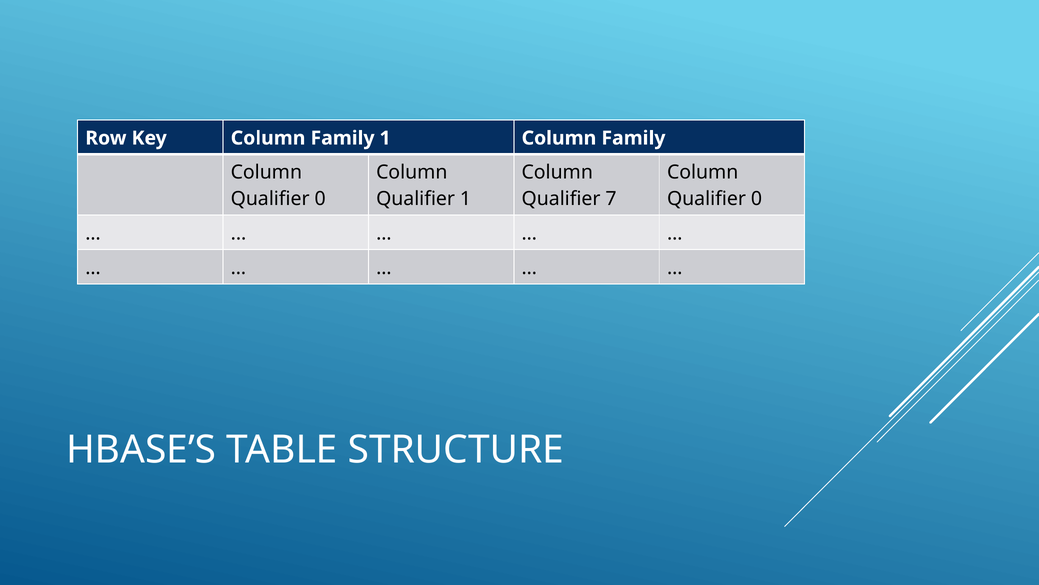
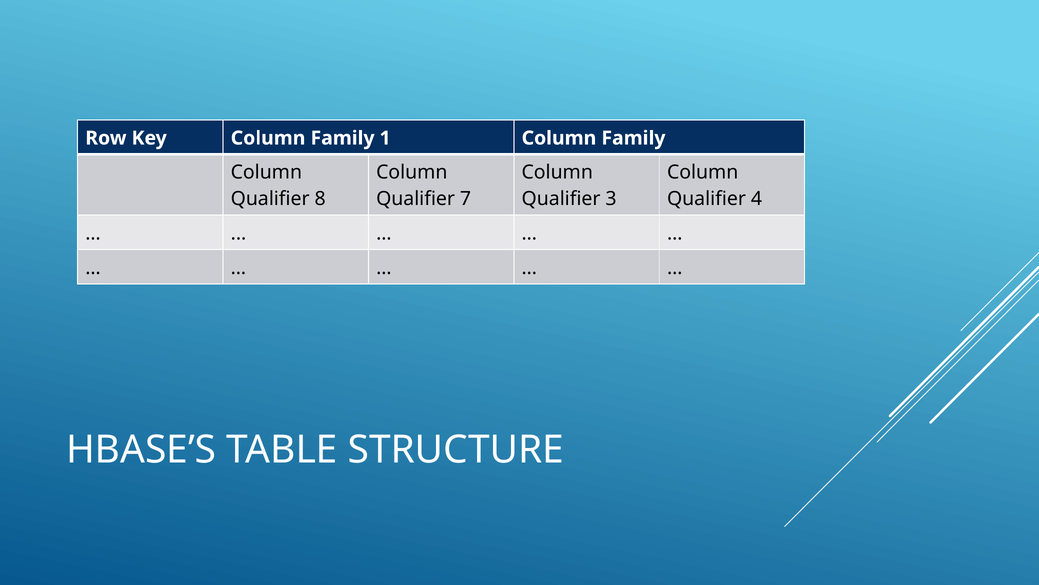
0 at (320, 199): 0 -> 8
Qualifier 1: 1 -> 7
7: 7 -> 3
0 at (756, 199): 0 -> 4
